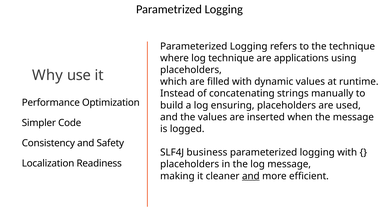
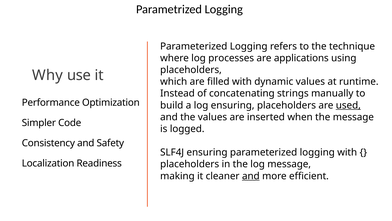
log technique: technique -> processes
used underline: none -> present
SLF4J business: business -> ensuring
